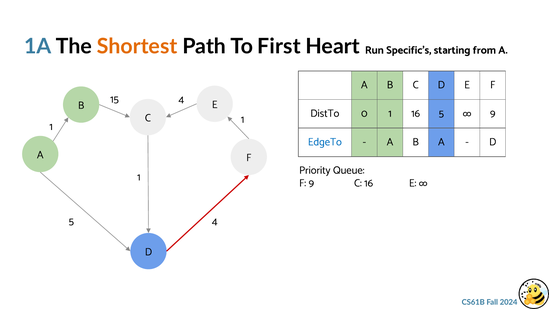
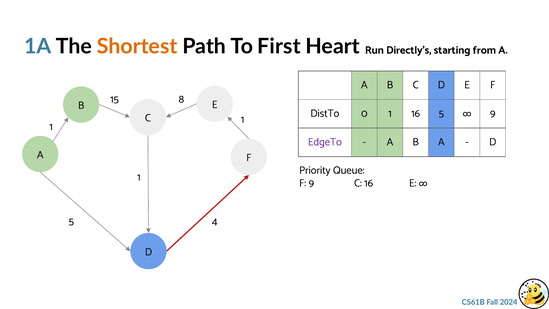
Specific’s: Specific’s -> Directly’s
15 4: 4 -> 8
EdgeTo colour: blue -> purple
